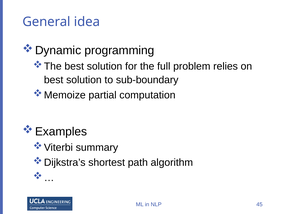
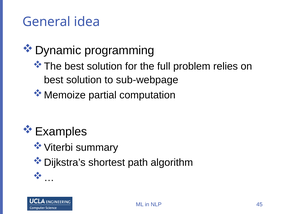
sub-boundary: sub-boundary -> sub-webpage
